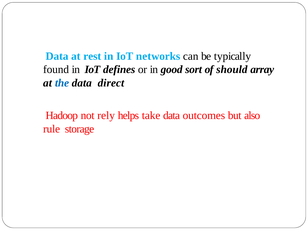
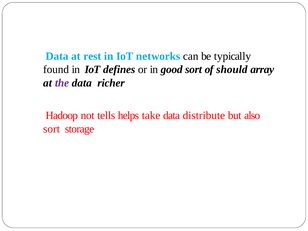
the colour: blue -> purple
direct: direct -> richer
rely: rely -> tells
outcomes: outcomes -> distribute
rule at (52, 129): rule -> sort
